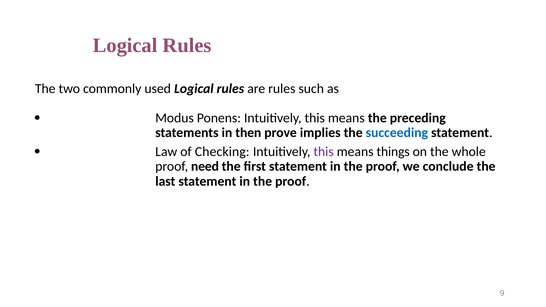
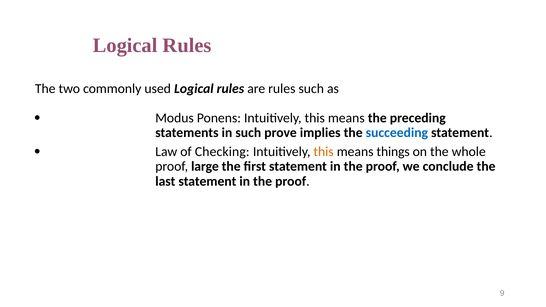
in then: then -> such
this at (324, 152) colour: purple -> orange
need: need -> large
